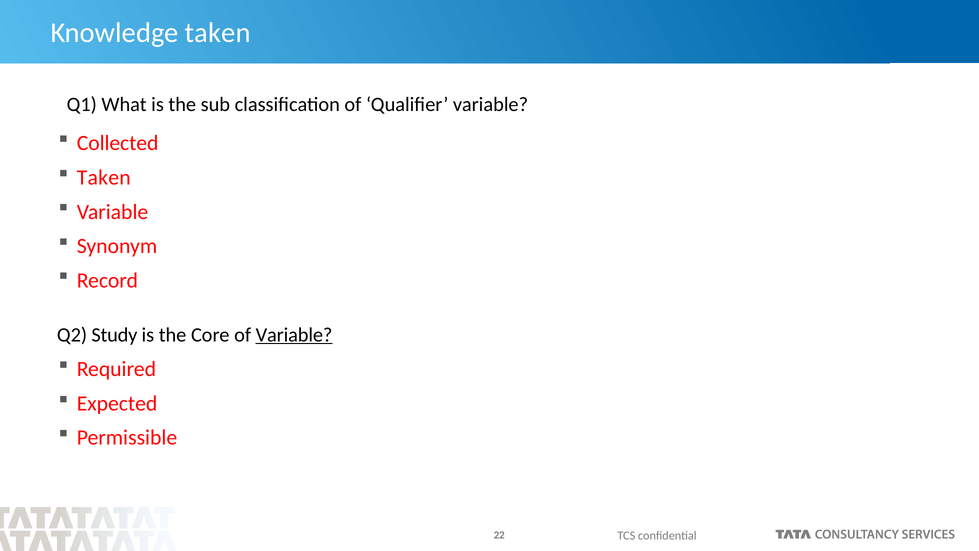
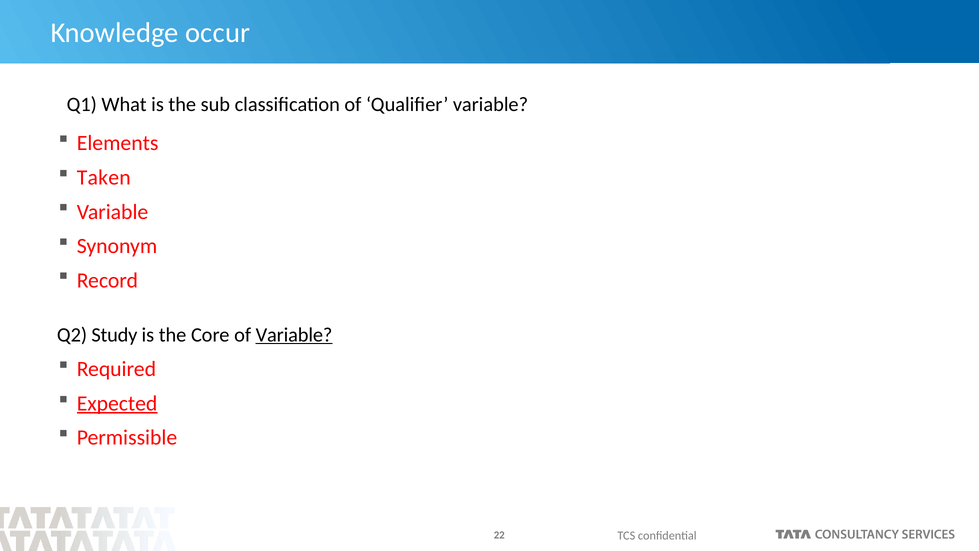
Knowledge taken: taken -> occur
Collected: Collected -> Elements
Expected underline: none -> present
